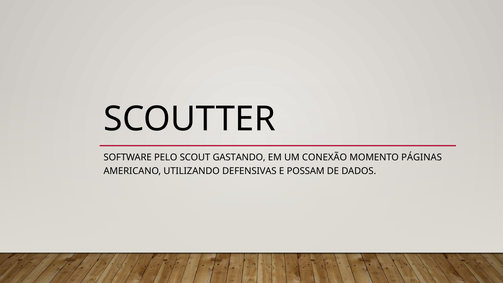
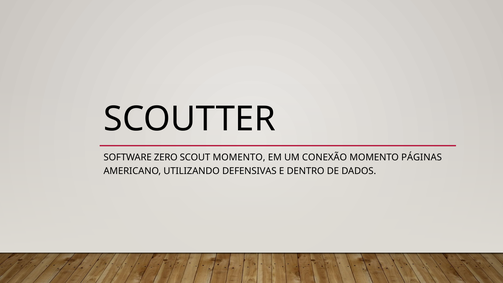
PELO: PELO -> ZERO
SCOUT GASTANDO: GASTANDO -> MOMENTO
POSSAM: POSSAM -> DENTRO
